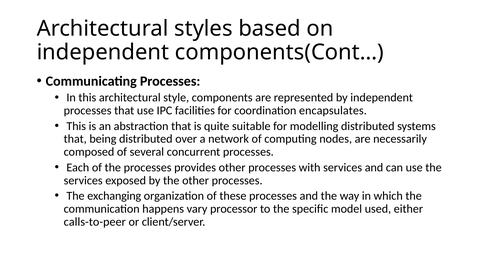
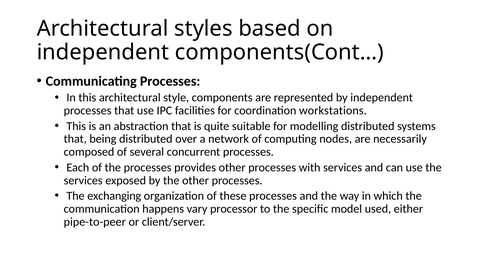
encapsulates: encapsulates -> workstations
calls-to-peer: calls-to-peer -> pipe-to-peer
